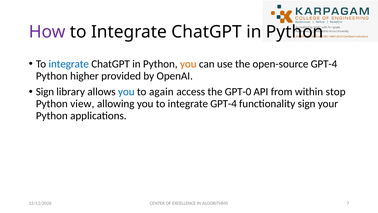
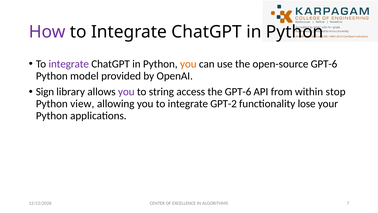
integrate at (69, 64) colour: blue -> purple
open-source GPT-4: GPT-4 -> GPT-6
higher: higher -> model
you at (126, 92) colour: blue -> purple
again: again -> string
the GPT-0: GPT-0 -> GPT-6
integrate GPT-4: GPT-4 -> GPT-2
functionality sign: sign -> lose
